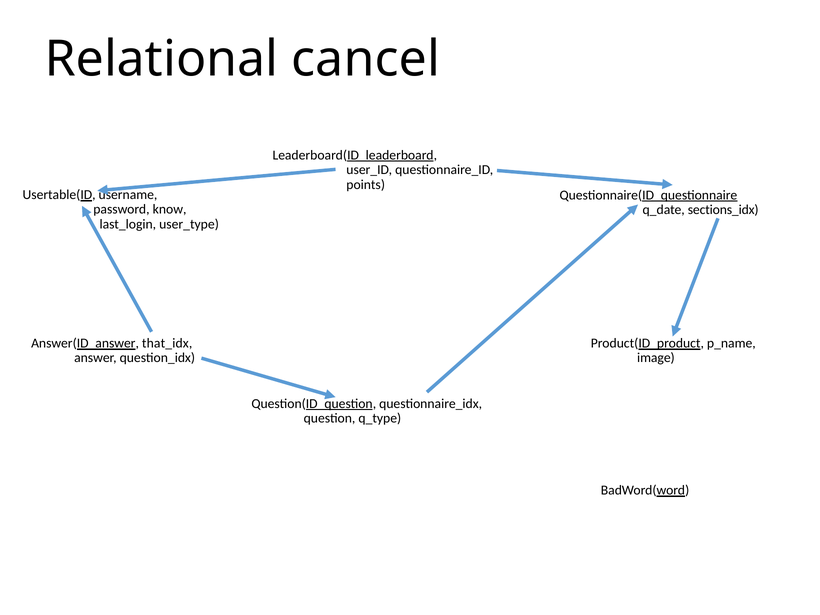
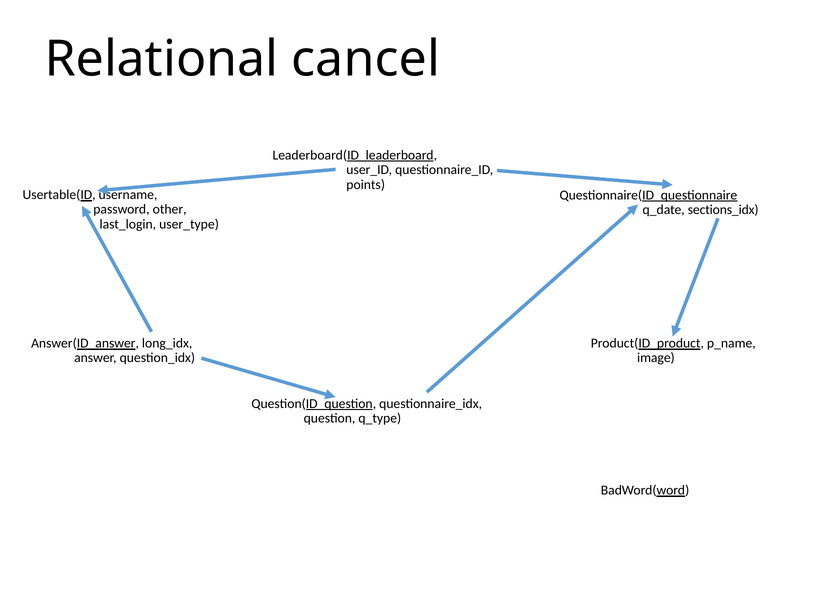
know: know -> other
that_idx: that_idx -> long_idx
